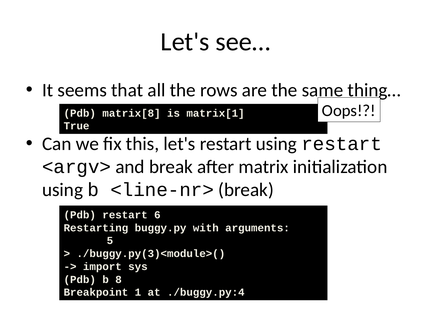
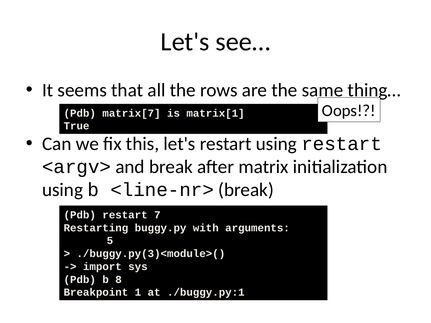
matrix[8: matrix[8 -> matrix[7
6: 6 -> 7
./buggy.py:4: ./buggy.py:4 -> ./buggy.py:1
